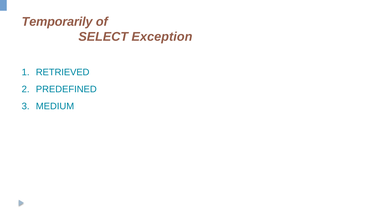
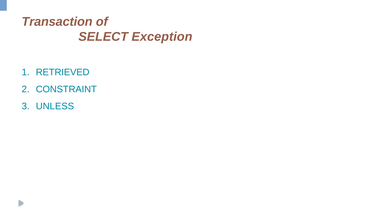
Temporarily: Temporarily -> Transaction
PREDEFINED: PREDEFINED -> CONSTRAINT
MEDIUM: MEDIUM -> UNLESS
